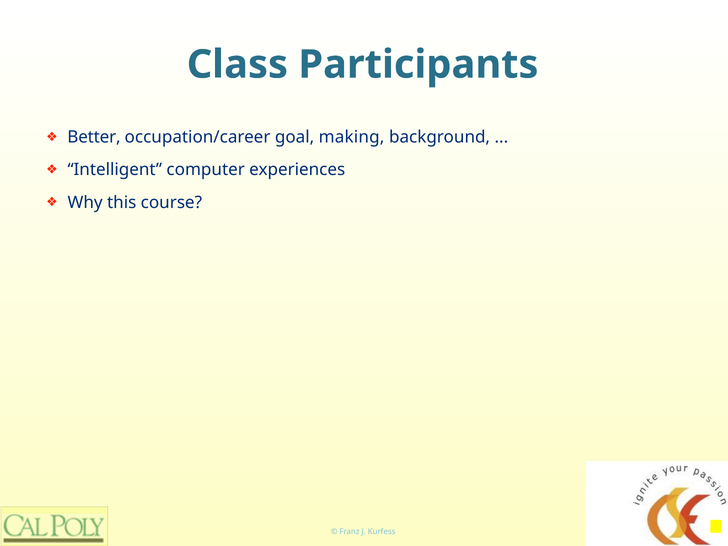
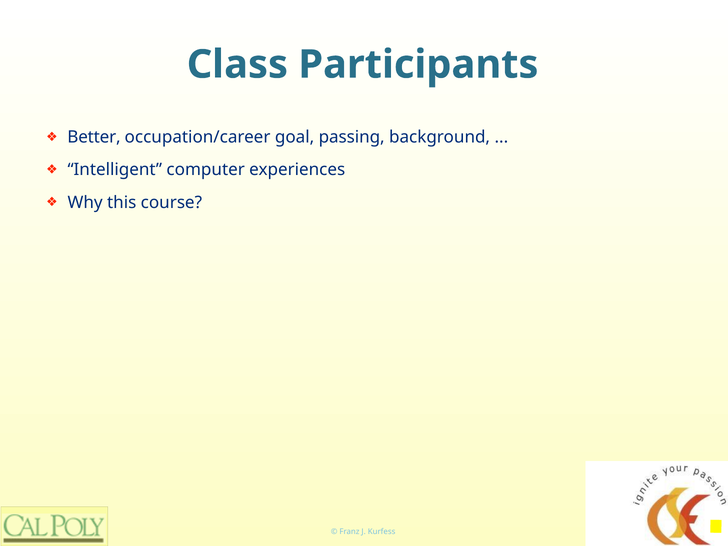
making: making -> passing
